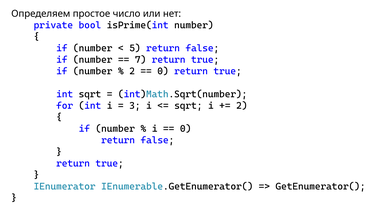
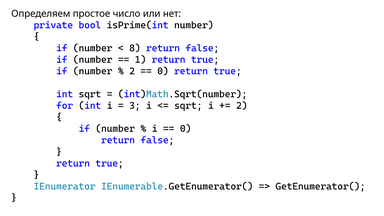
5: 5 -> 8
7: 7 -> 1
